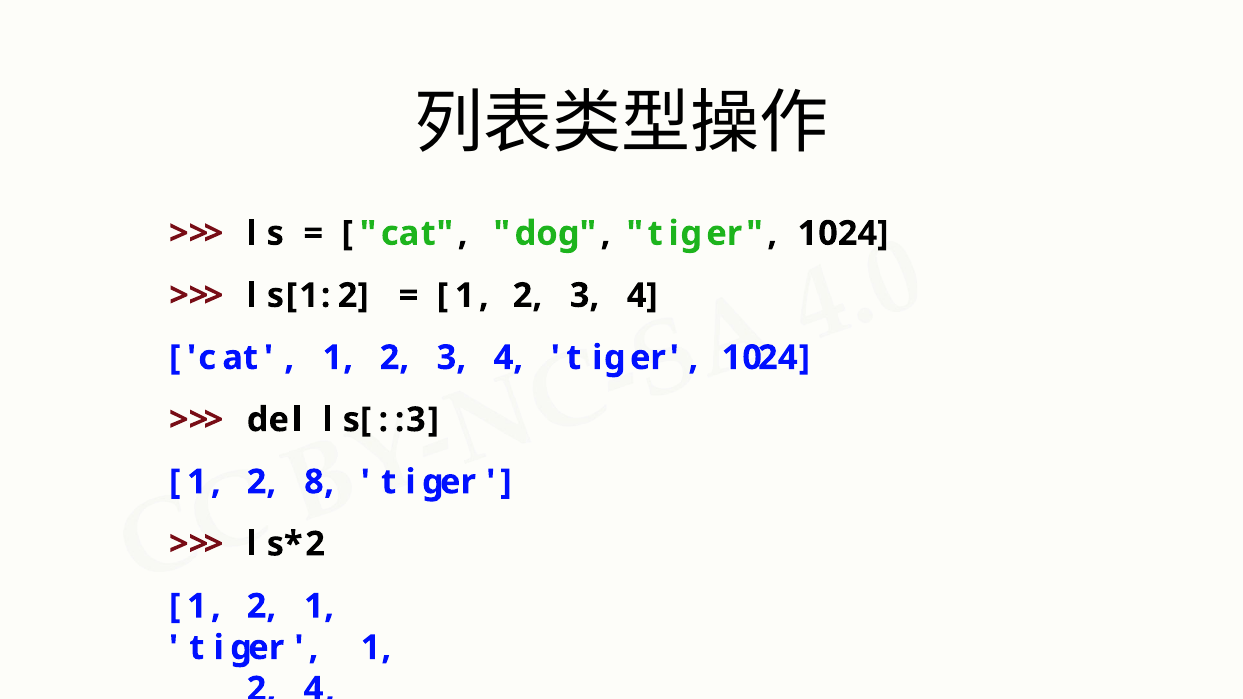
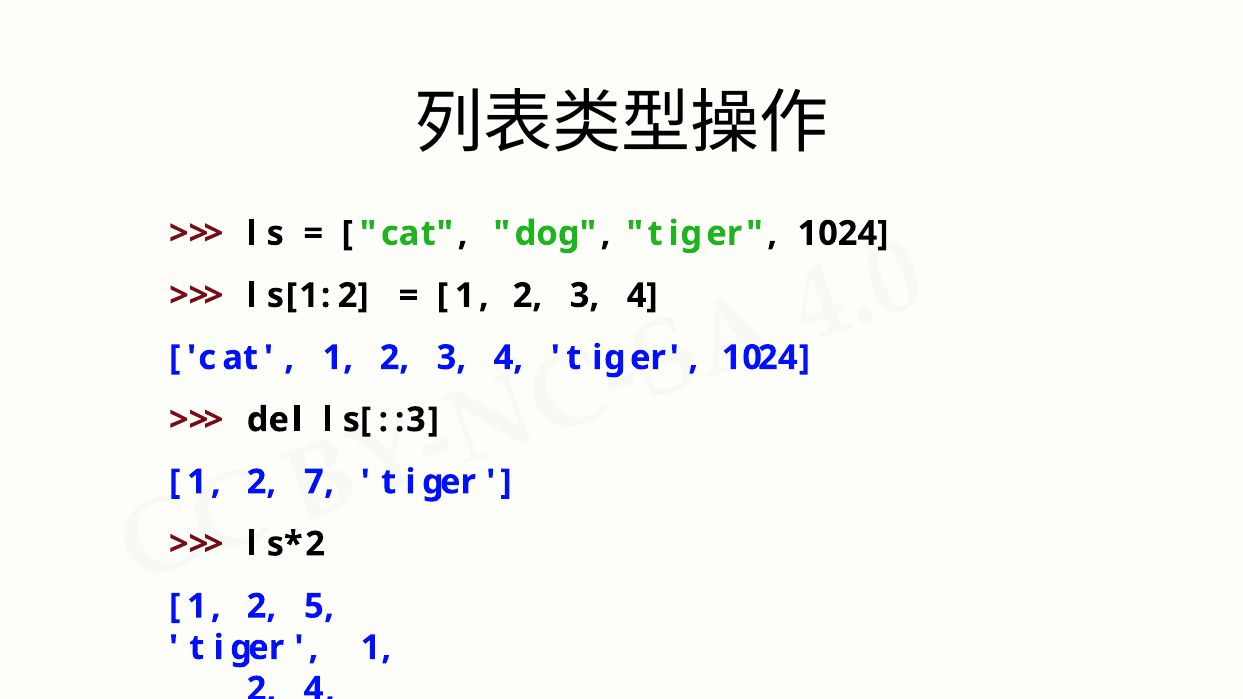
8: 8 -> 7
2 1: 1 -> 5
